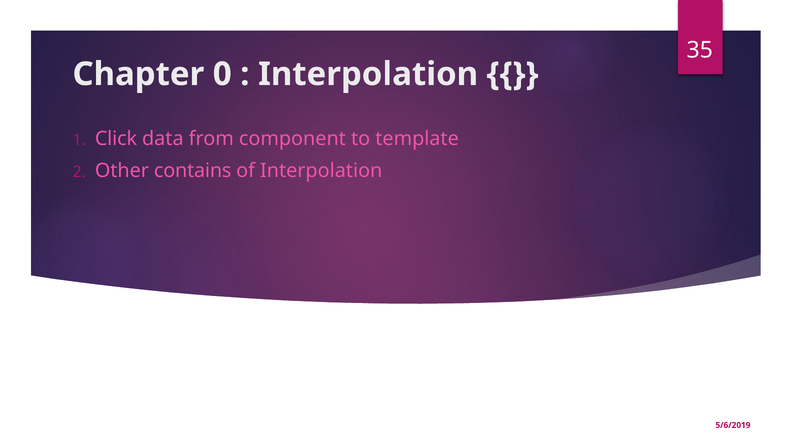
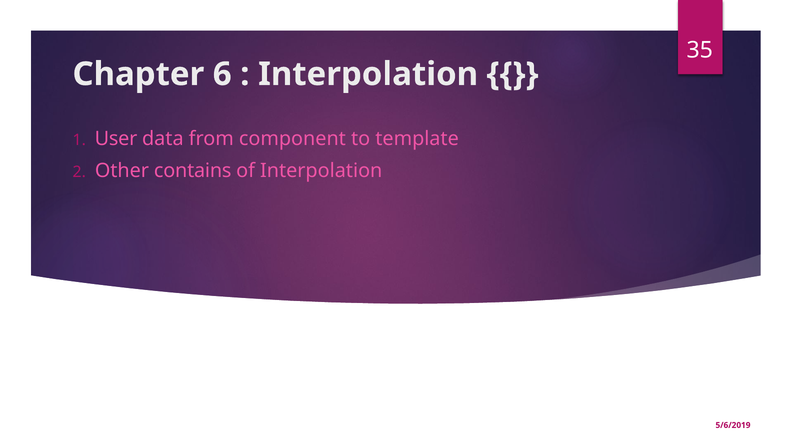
0: 0 -> 6
Click: Click -> User
